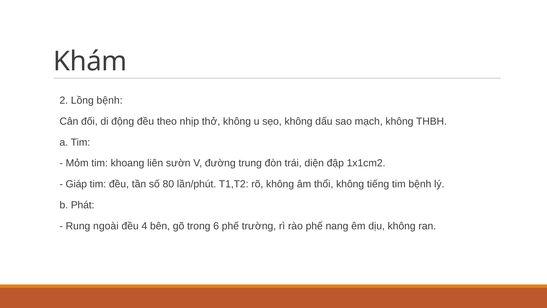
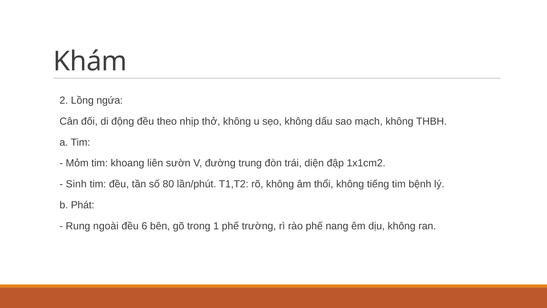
Lồng bệnh: bệnh -> ngứa
Giáp: Giáp -> Sinh
4: 4 -> 6
6: 6 -> 1
